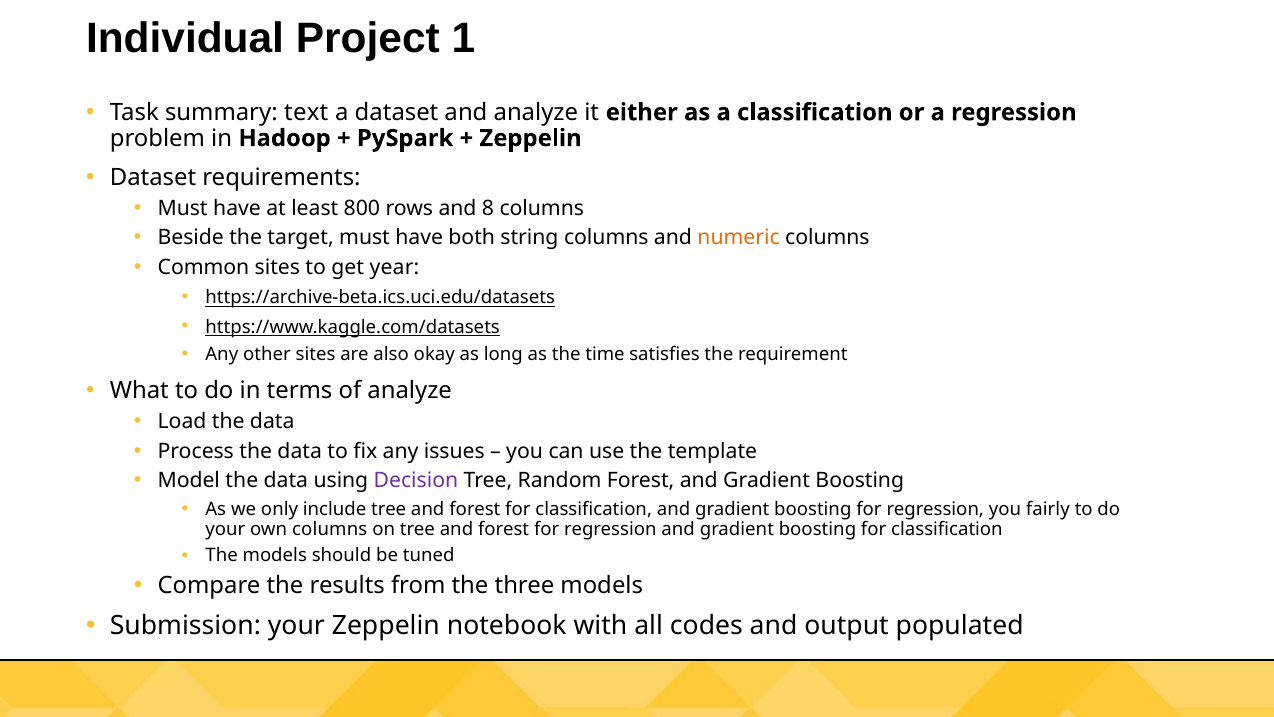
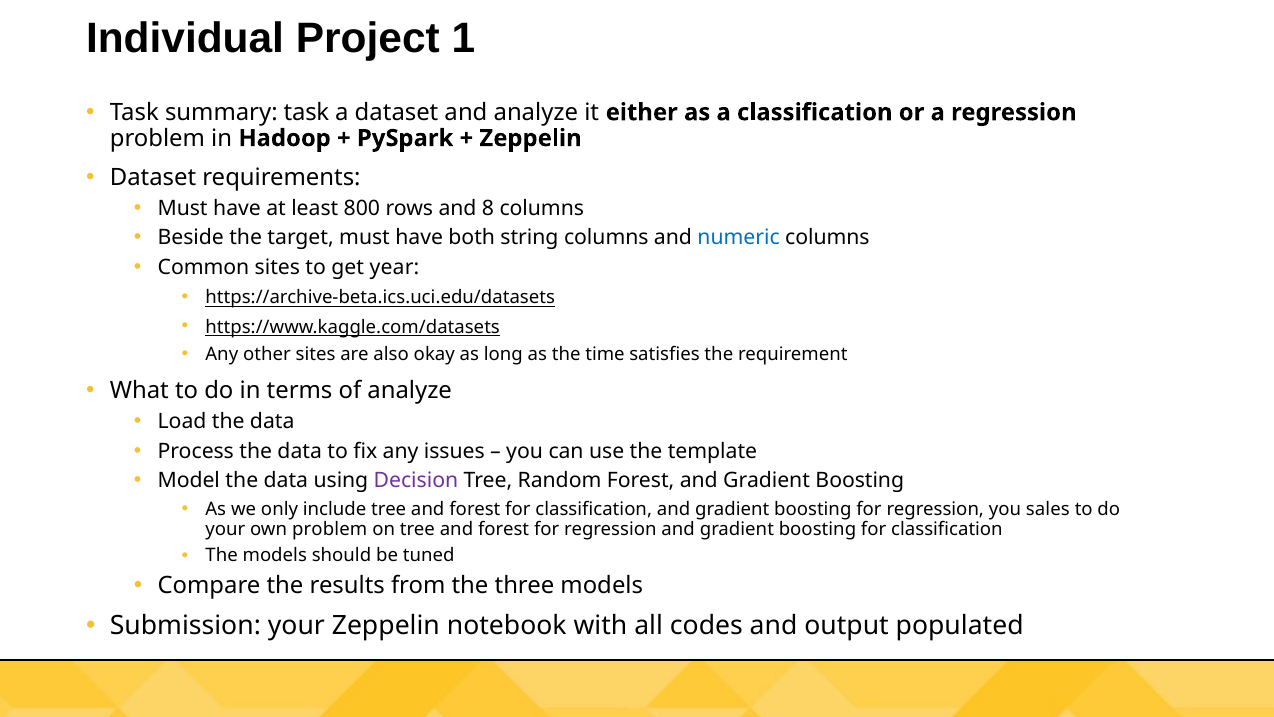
summary text: text -> task
numeric colour: orange -> blue
fairly: fairly -> sales
own columns: columns -> problem
